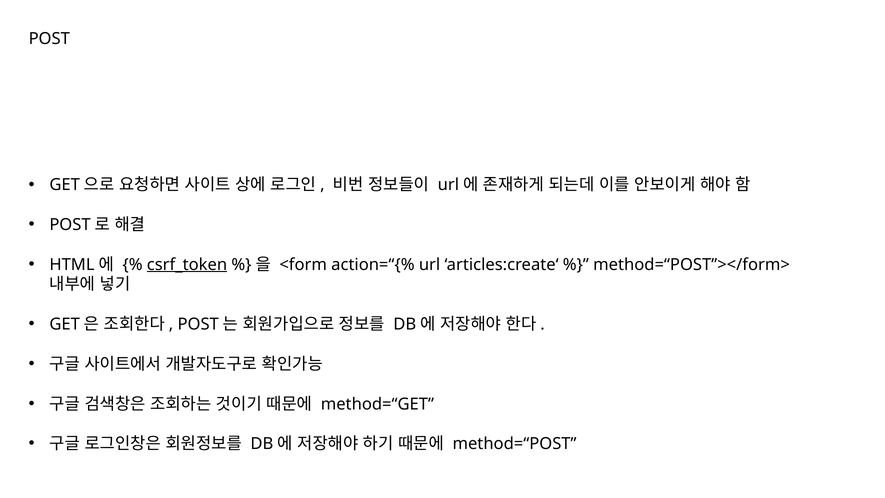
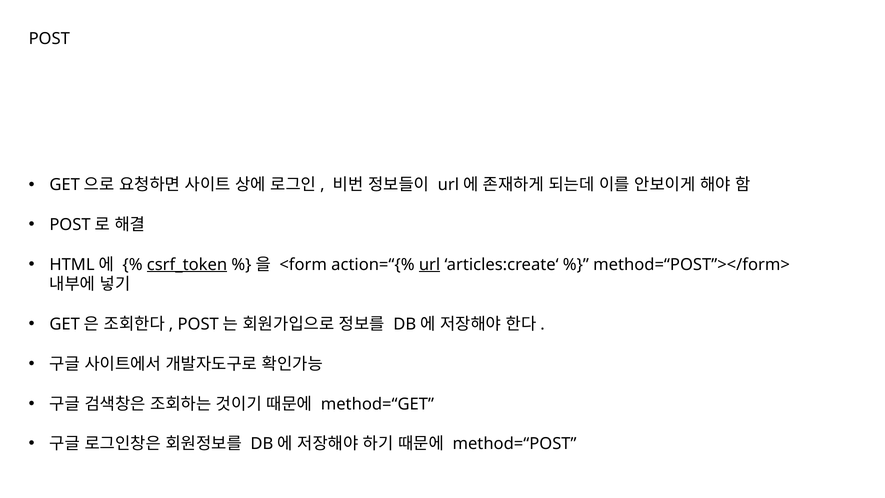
url underline: none -> present
